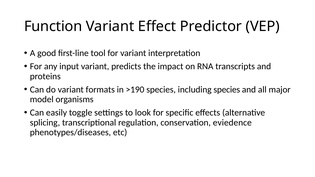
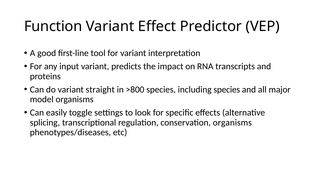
formats: formats -> straight
>190: >190 -> >800
conservation eviedence: eviedence -> organisms
